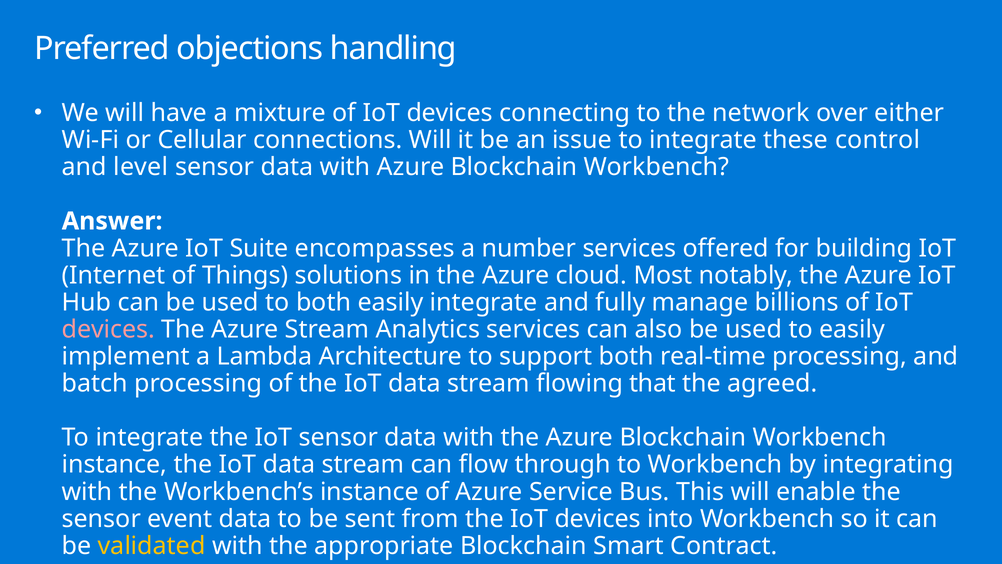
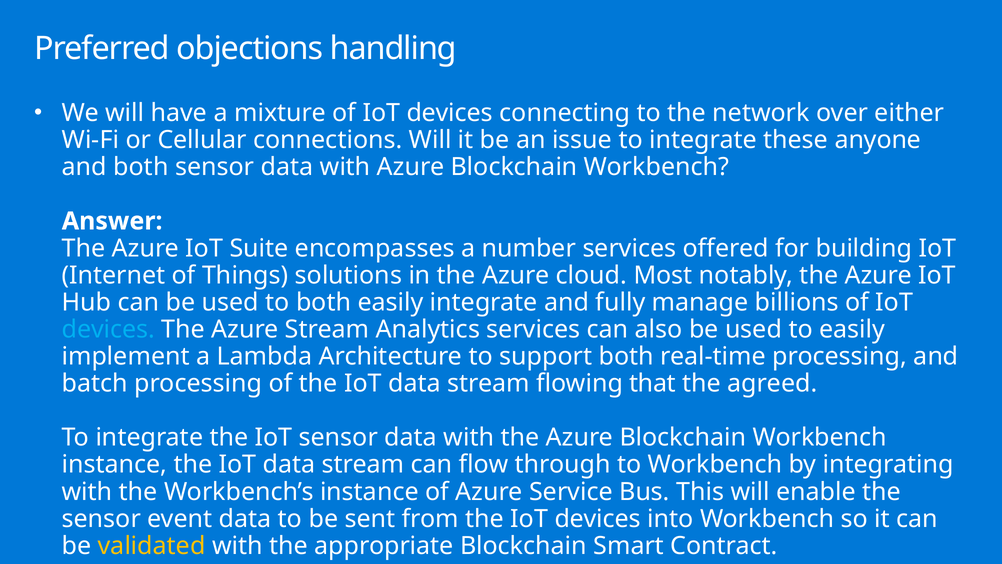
control: control -> anyone
and level: level -> both
devices at (108, 329) colour: pink -> light blue
